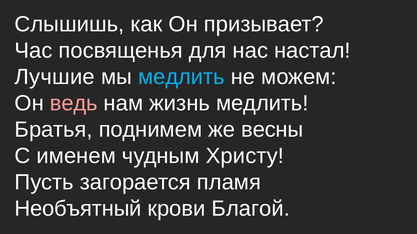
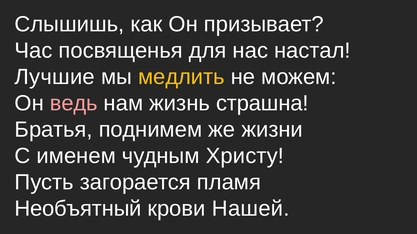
медлить at (181, 77) colour: light blue -> yellow
жизнь медлить: медлить -> страшна
весны: весны -> жизни
Благой: Благой -> Нашей
